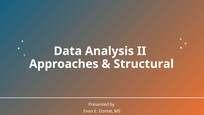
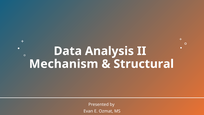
Approaches: Approaches -> Mechanism
